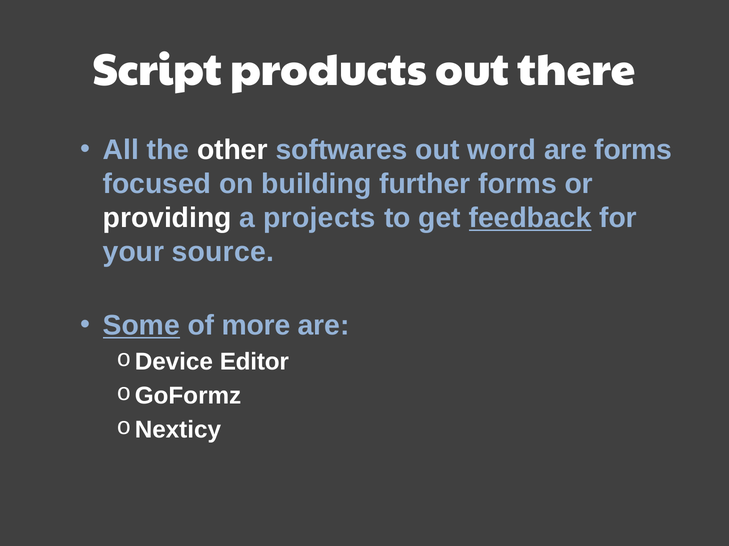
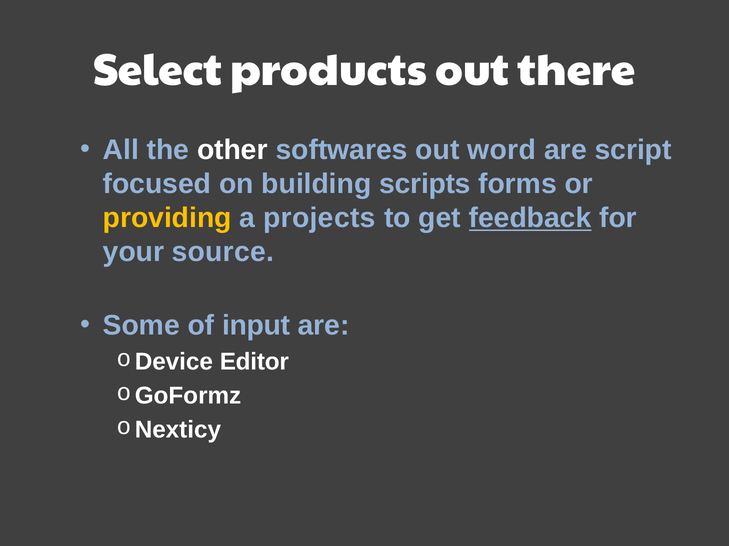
Script: Script -> Select
are forms: forms -> script
further: further -> scripts
providing colour: white -> yellow
Some underline: present -> none
more: more -> input
